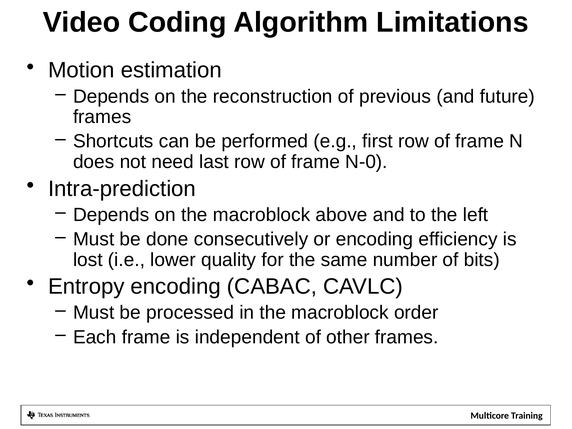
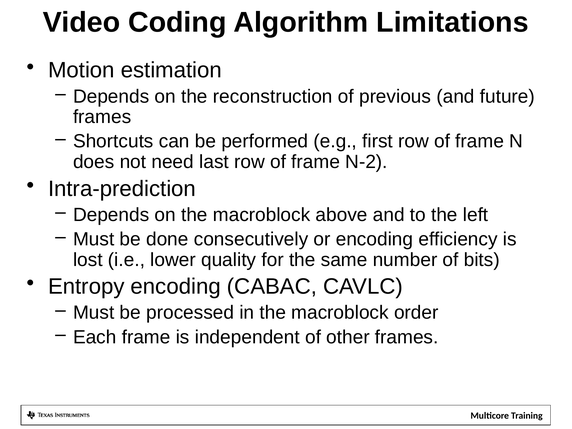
N-0: N-0 -> N-2
